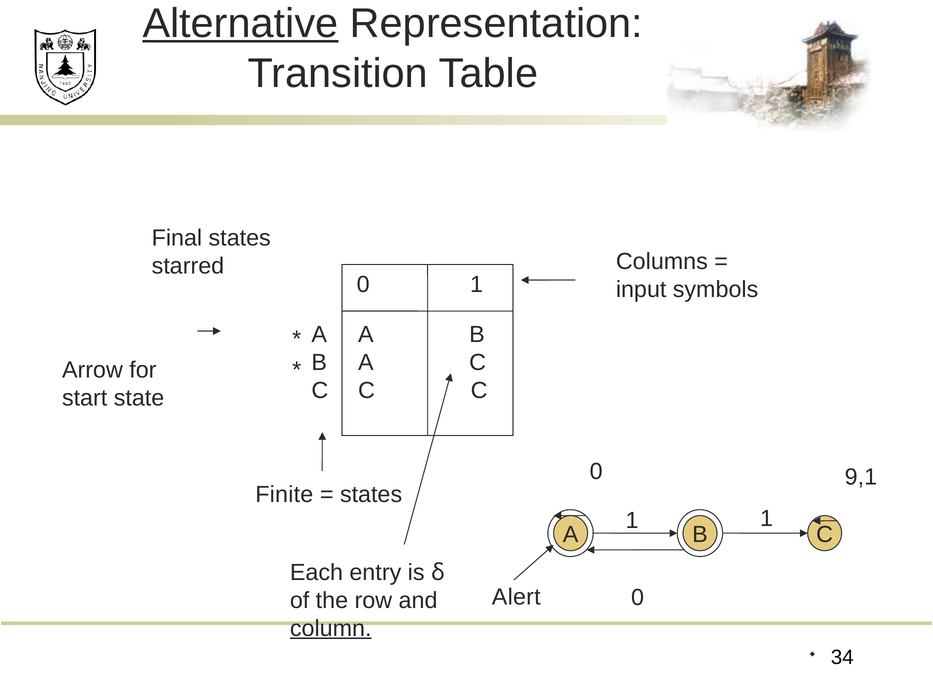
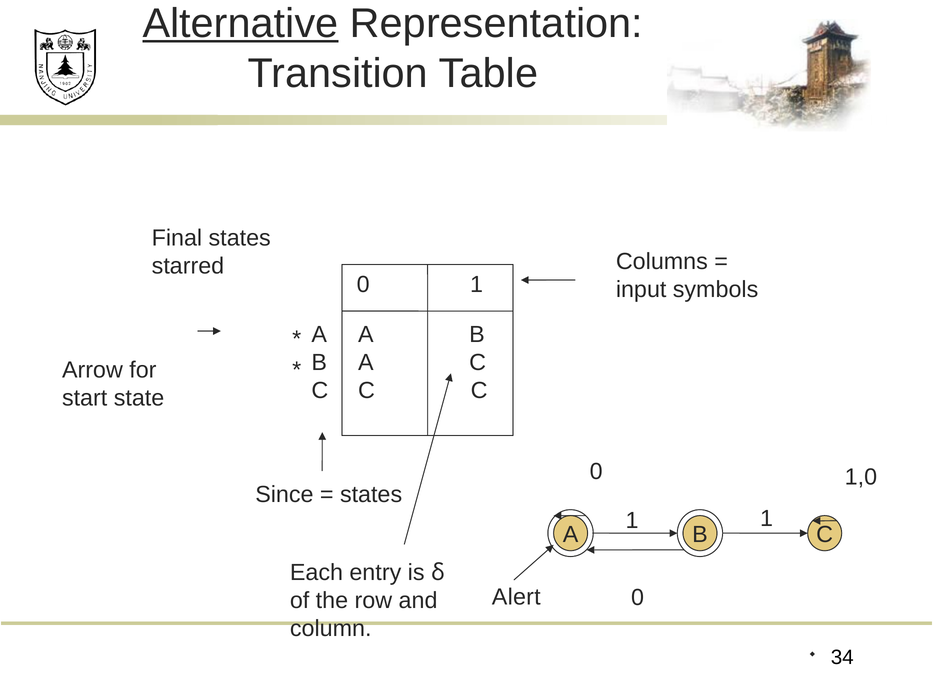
9,1: 9,1 -> 1,0
Finite: Finite -> Since
column underline: present -> none
